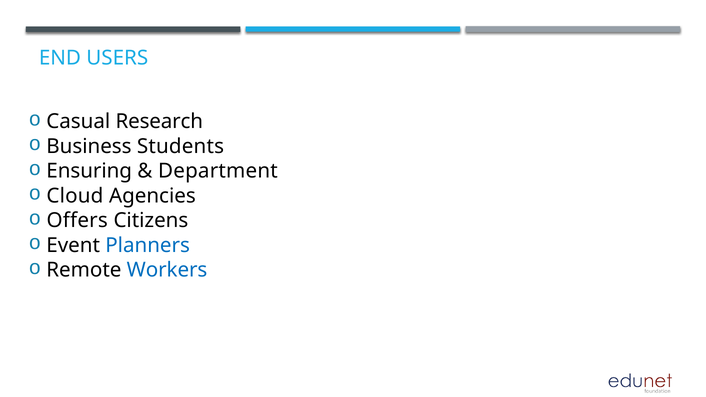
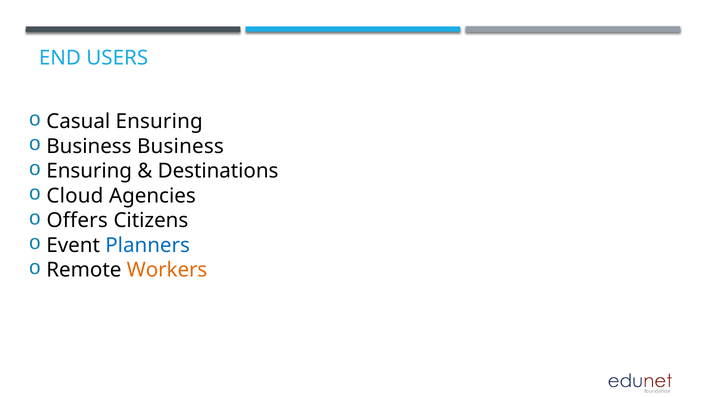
Casual Research: Research -> Ensuring
Business Students: Students -> Business
Department: Department -> Destinations
Workers colour: blue -> orange
